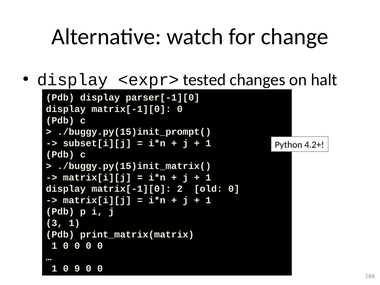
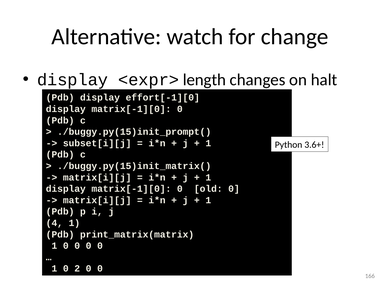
tested: tested -> length
parser[-1][0: parser[-1][0 -> effort[-1][0
4.2+: 4.2+ -> 3.6+
2 at (180, 189): 2 -> 0
3: 3 -> 4
9: 9 -> 2
